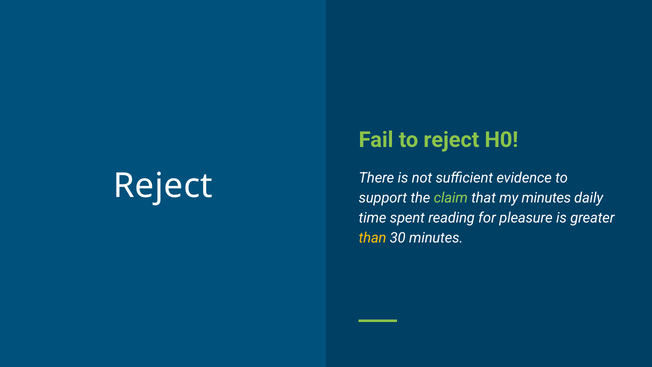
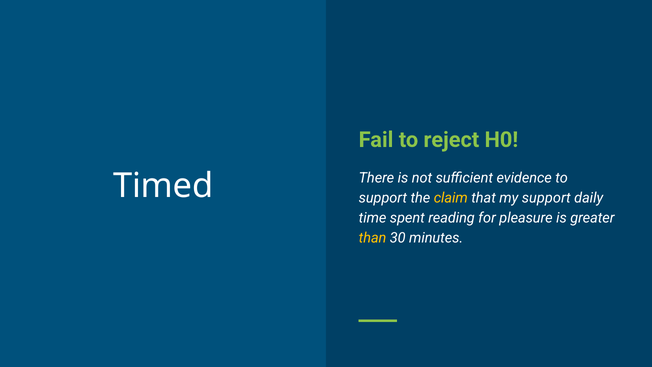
Reject at (163, 186): Reject -> Timed
claim colour: light green -> yellow
my minutes: minutes -> support
